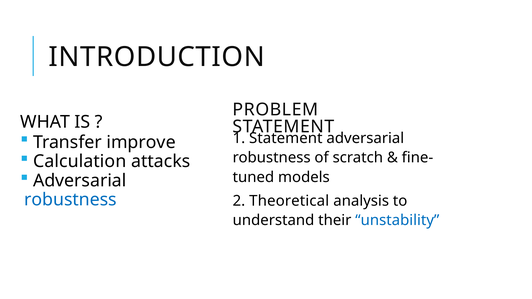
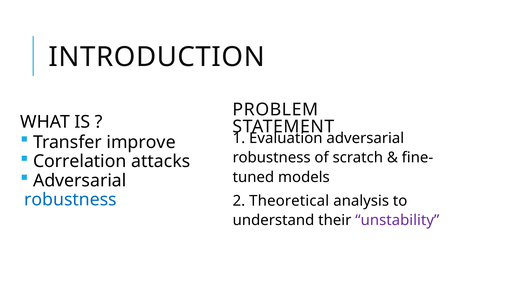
1 Statement: Statement -> Evaluation
Calculation: Calculation -> Correlation
unstability colour: blue -> purple
